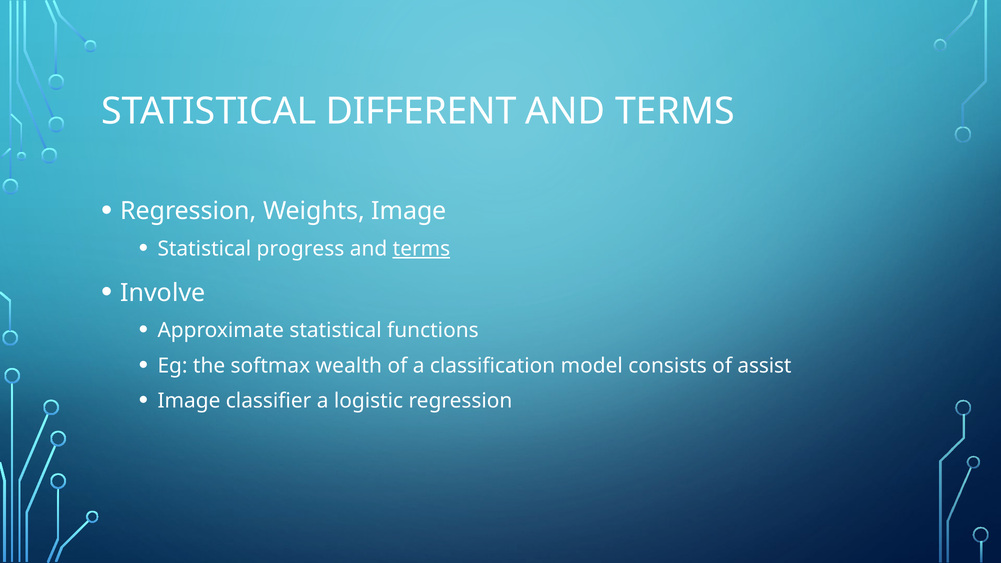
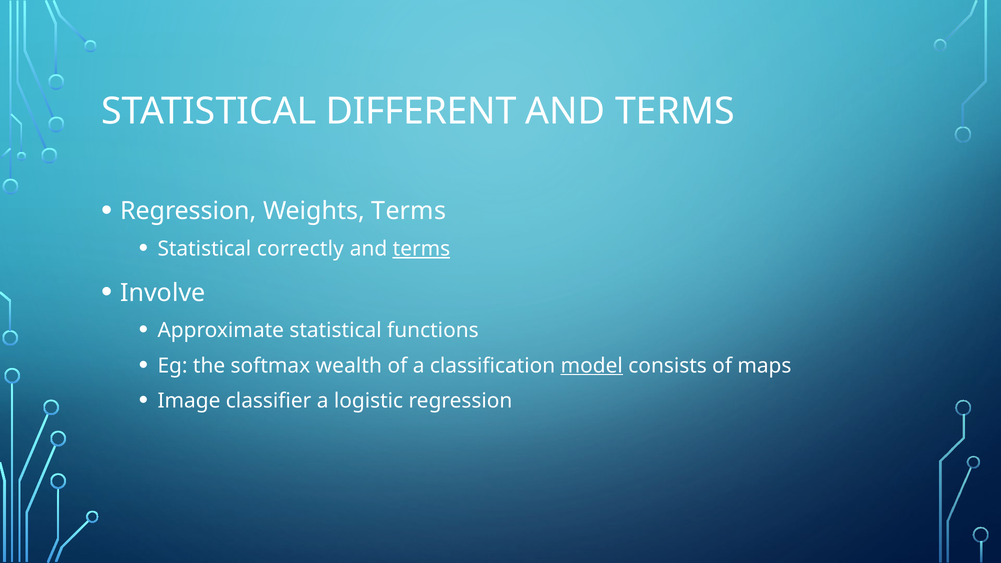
Weights Image: Image -> Terms
progress: progress -> correctly
model underline: none -> present
assist: assist -> maps
